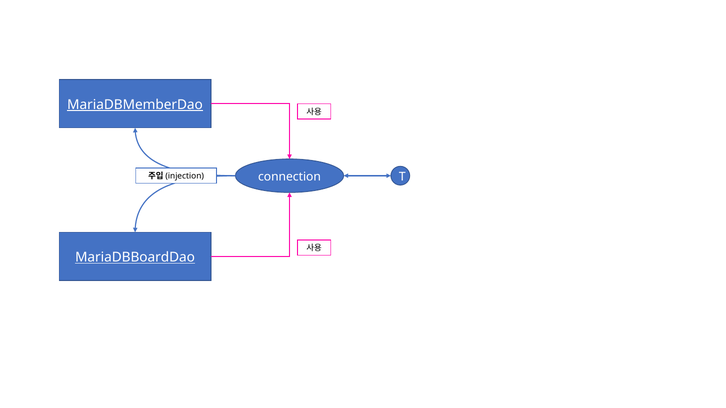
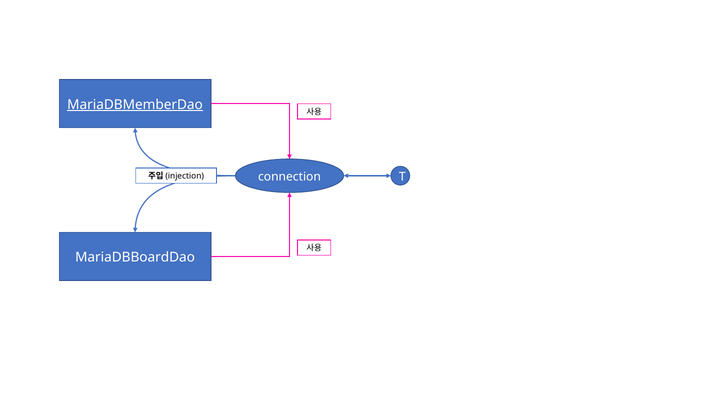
MariaDBBoardDao underline: present -> none
